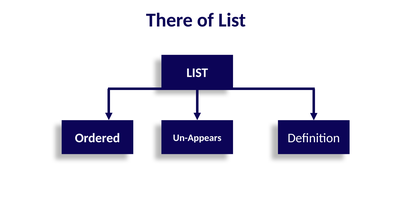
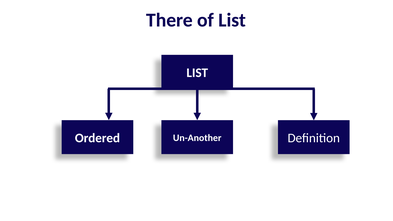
Un-Appears: Un-Appears -> Un-Another
